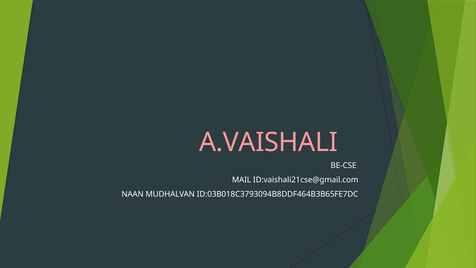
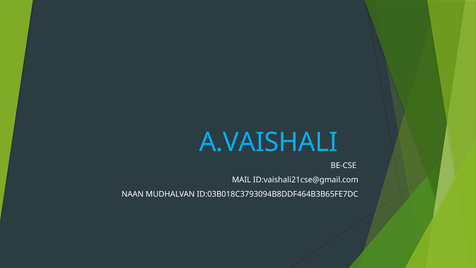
A.VAISHALI colour: pink -> light blue
